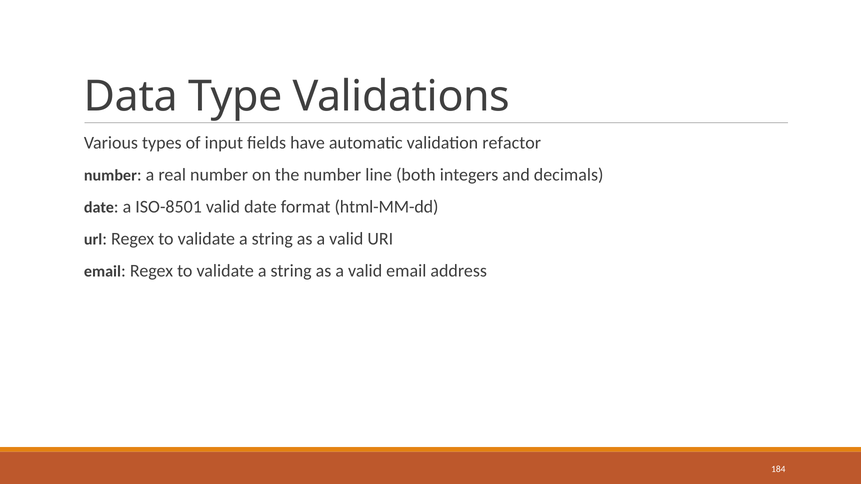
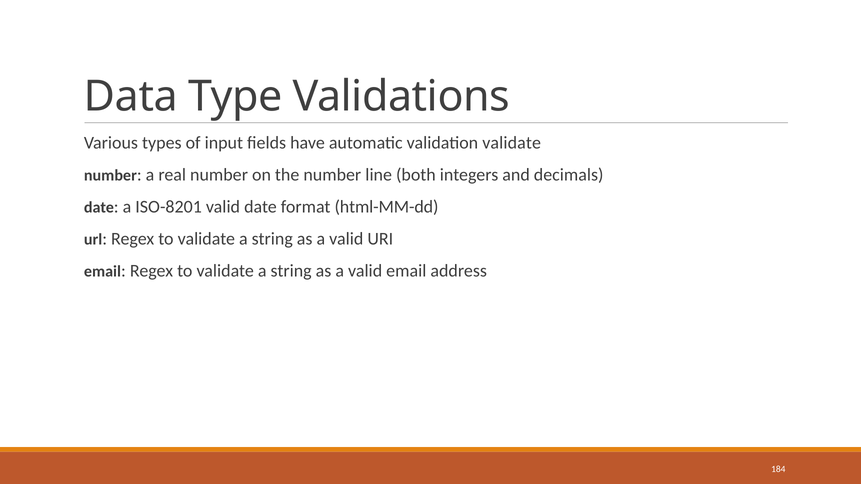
validation refactor: refactor -> validate
ISO-8501: ISO-8501 -> ISO-8201
